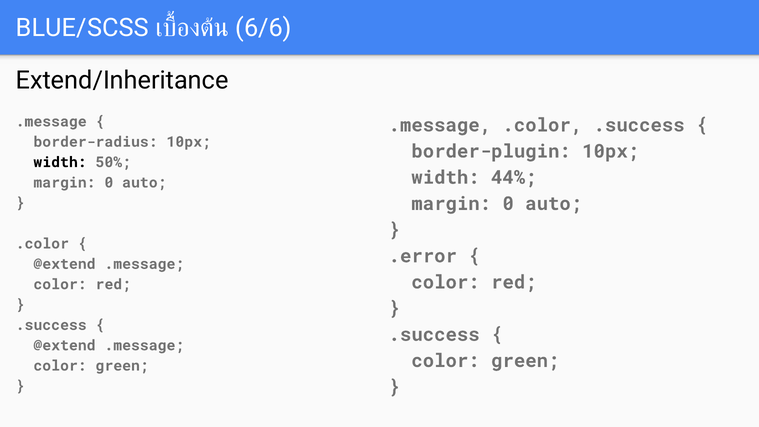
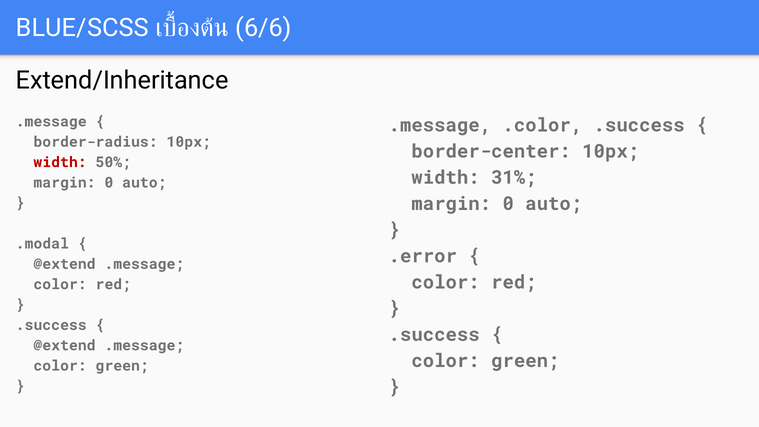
border-plugin: border-plugin -> border-center
width at (60, 162) colour: black -> red
44%: 44% -> 31%
.color at (42, 244): .color -> .modal
